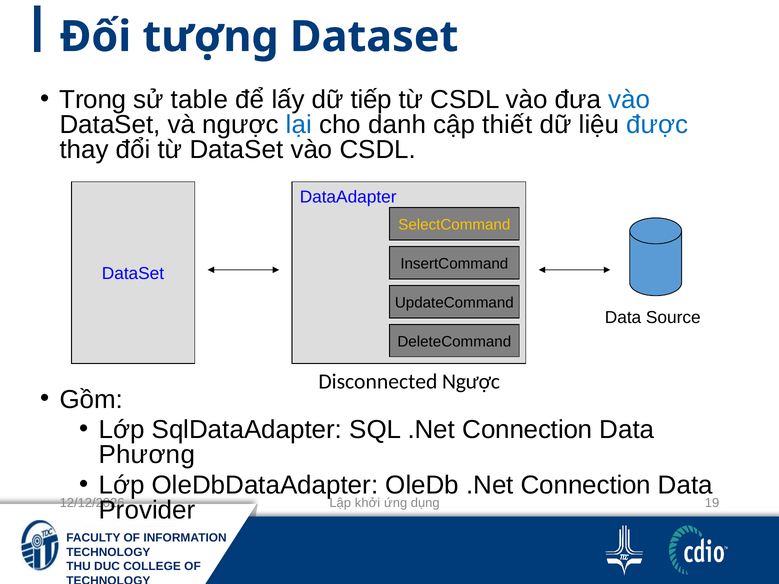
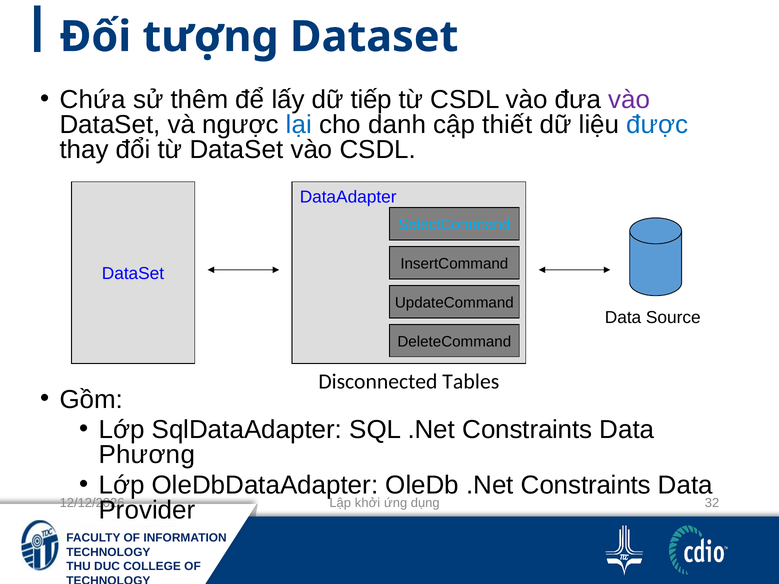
Trong: Trong -> Chứa
table: table -> thêm
vào at (629, 100) colour: blue -> purple
SelectCommand colour: yellow -> light blue
Disconnected Ngược: Ngược -> Tables
SQL .Net Connection: Connection -> Constraints
OleDb .Net Connection: Connection -> Constraints
19: 19 -> 32
